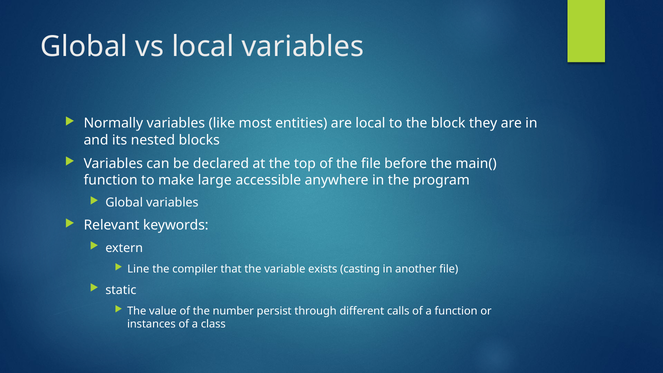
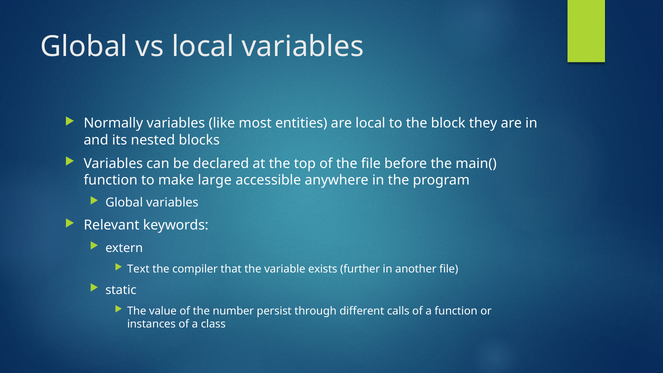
Line: Line -> Text
casting: casting -> further
